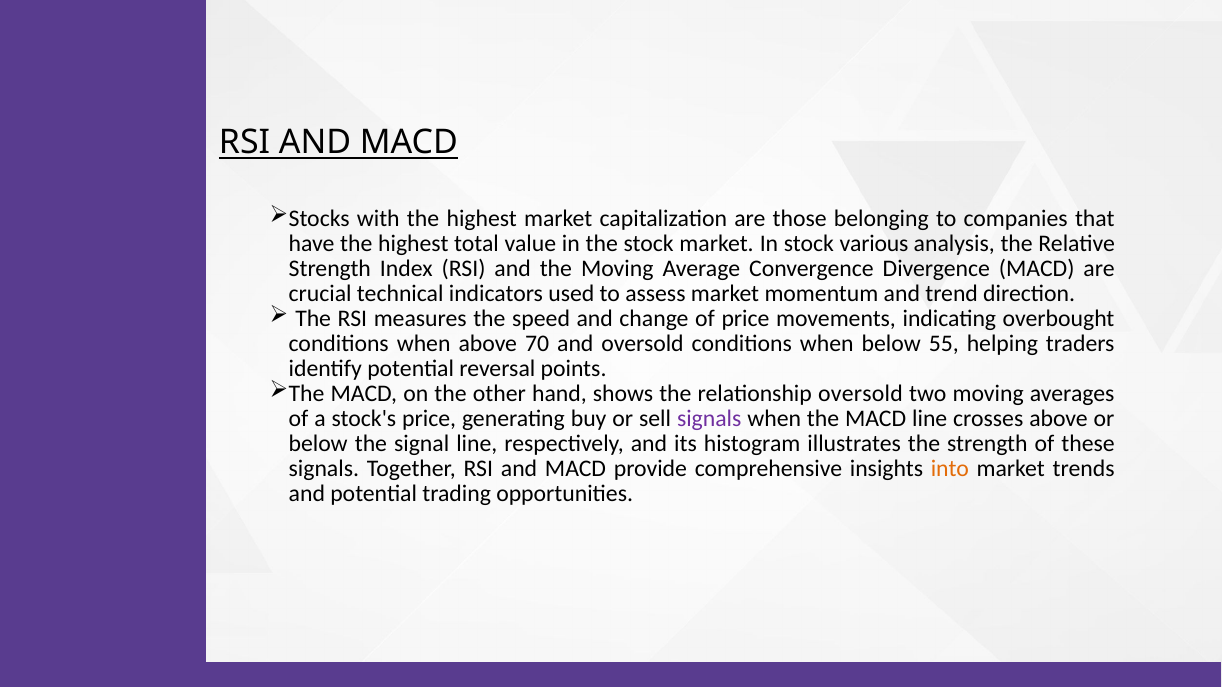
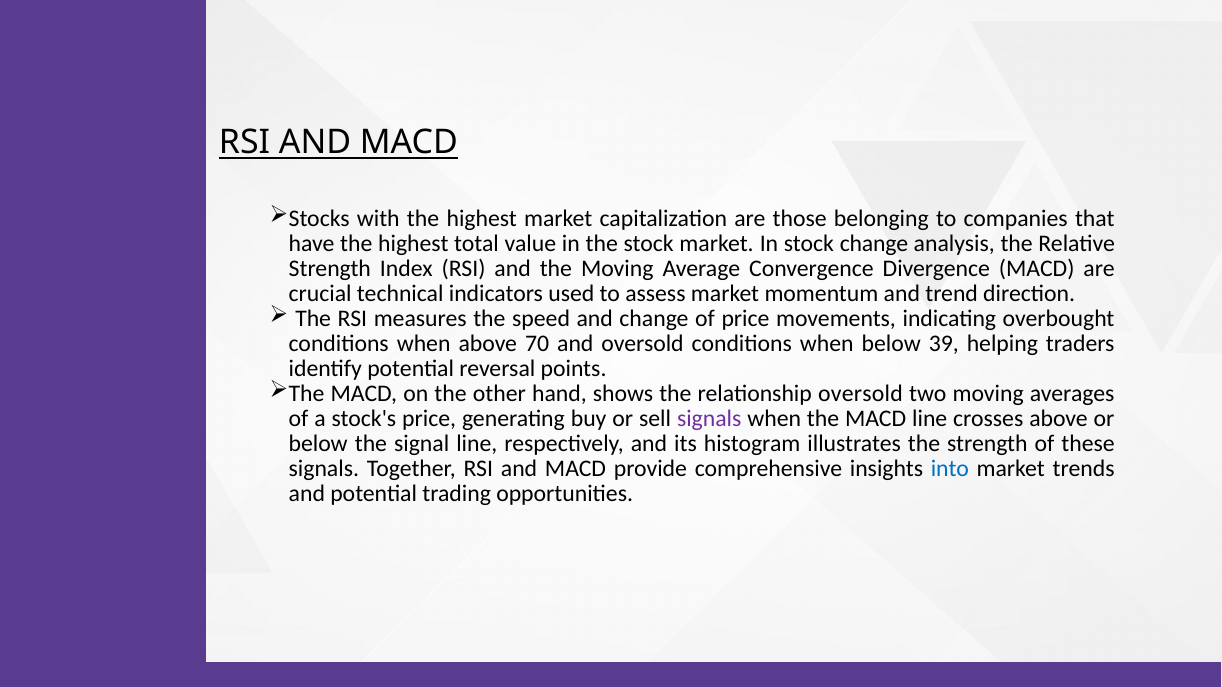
stock various: various -> change
55: 55 -> 39
into colour: orange -> blue
